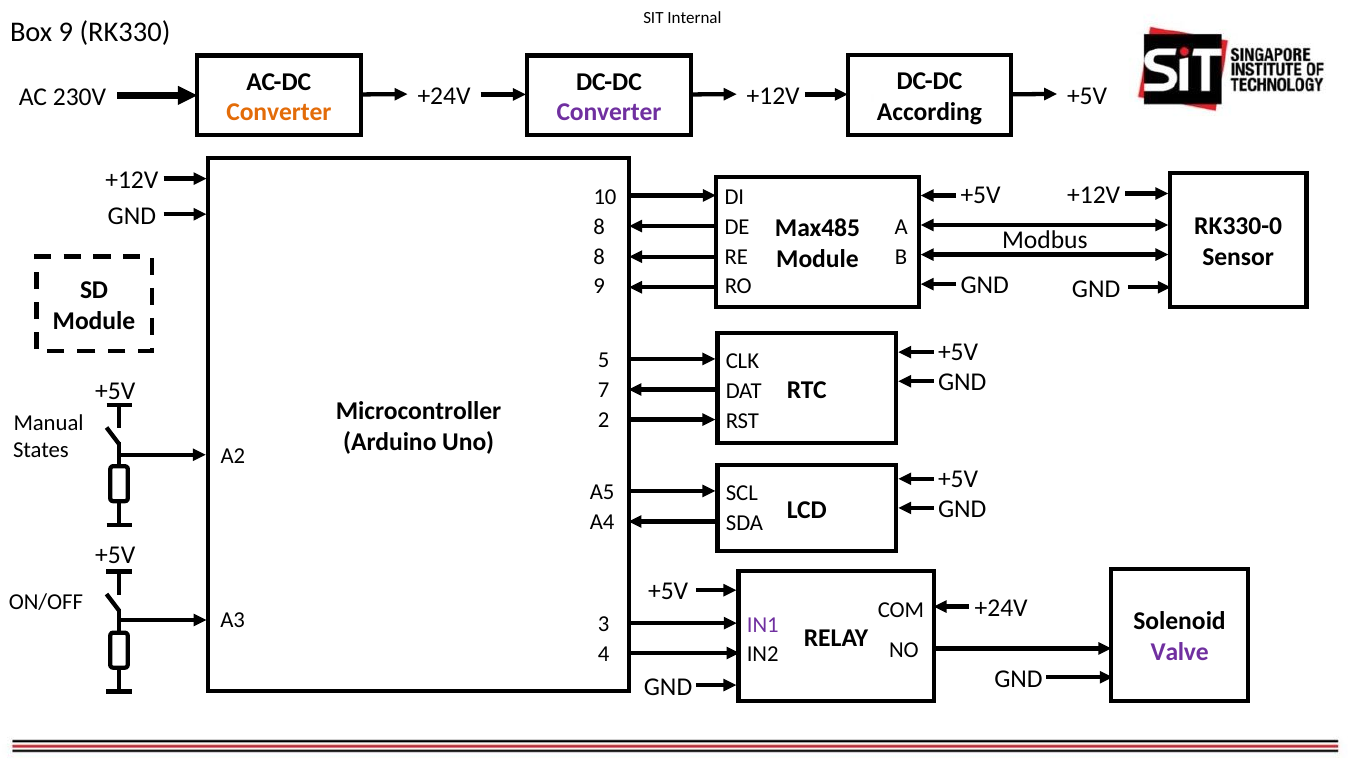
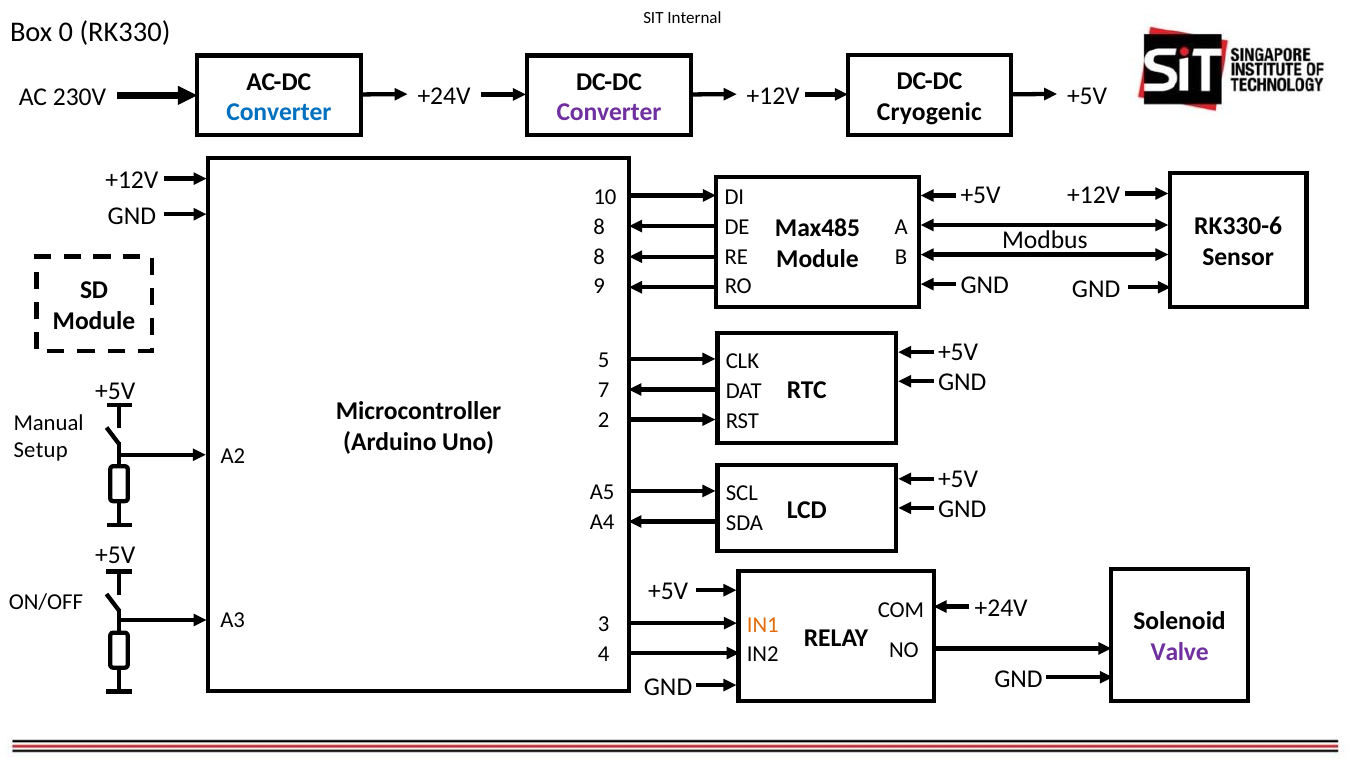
Box 9: 9 -> 0
According: According -> Cryogenic
Converter at (279, 113) colour: orange -> blue
RK330-0: RK330-0 -> RK330-6
States: States -> Setup
IN1 colour: purple -> orange
